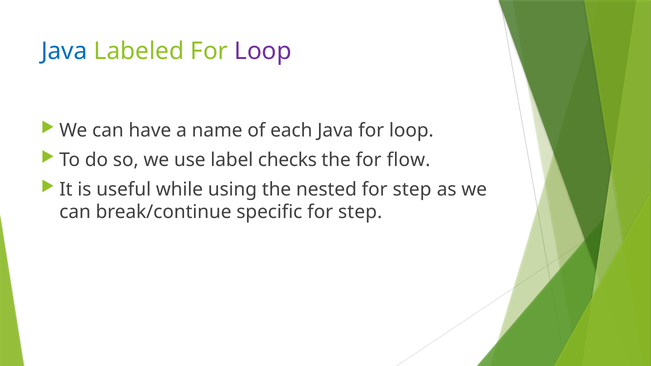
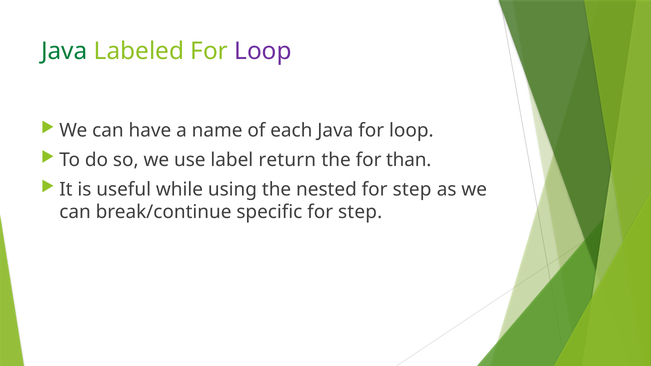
Java at (64, 51) colour: blue -> green
checks: checks -> return
flow: flow -> than
